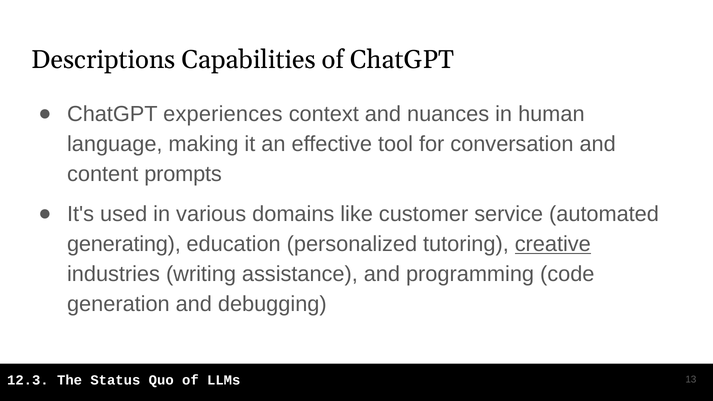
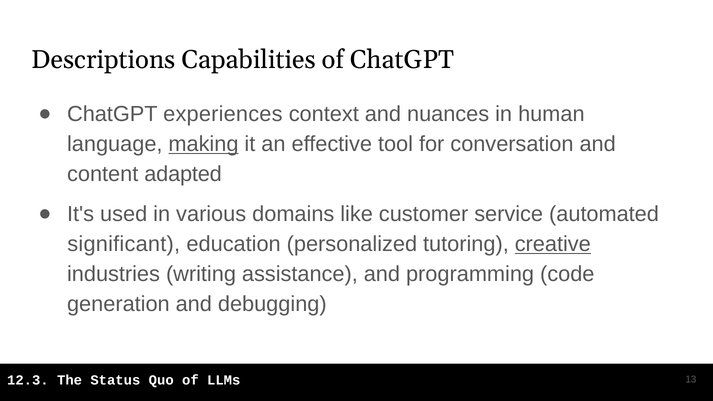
making underline: none -> present
prompts: prompts -> adapted
generating: generating -> significant
